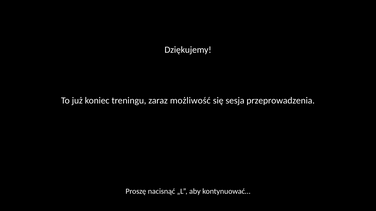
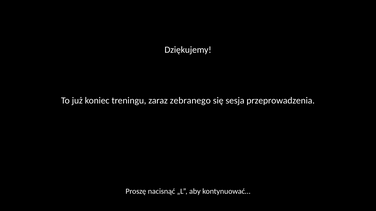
możliwość: możliwość -> zebranego
